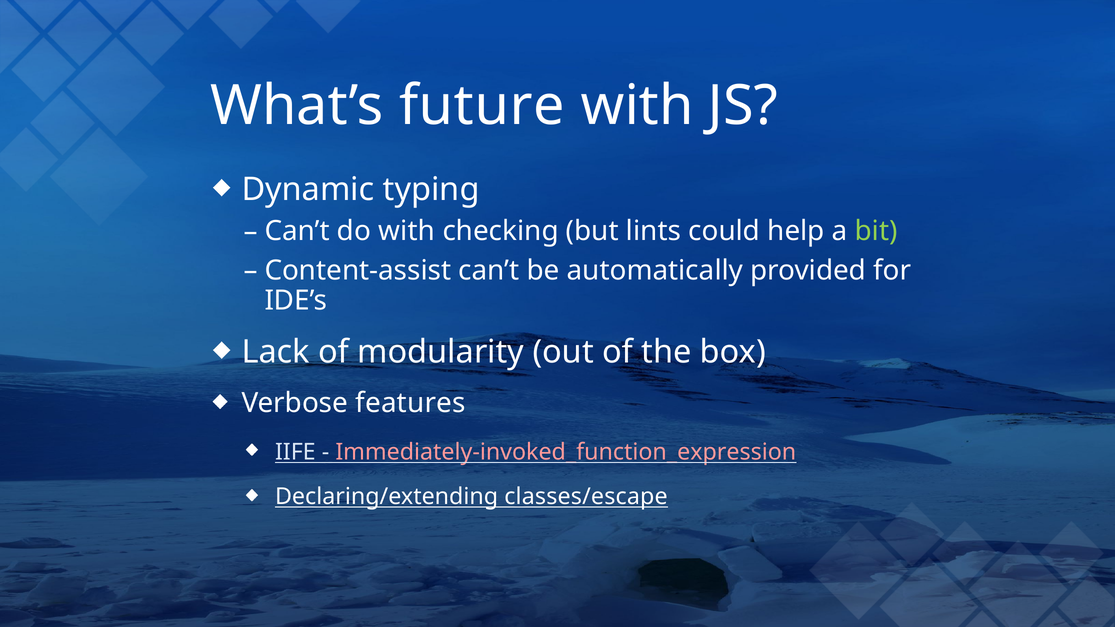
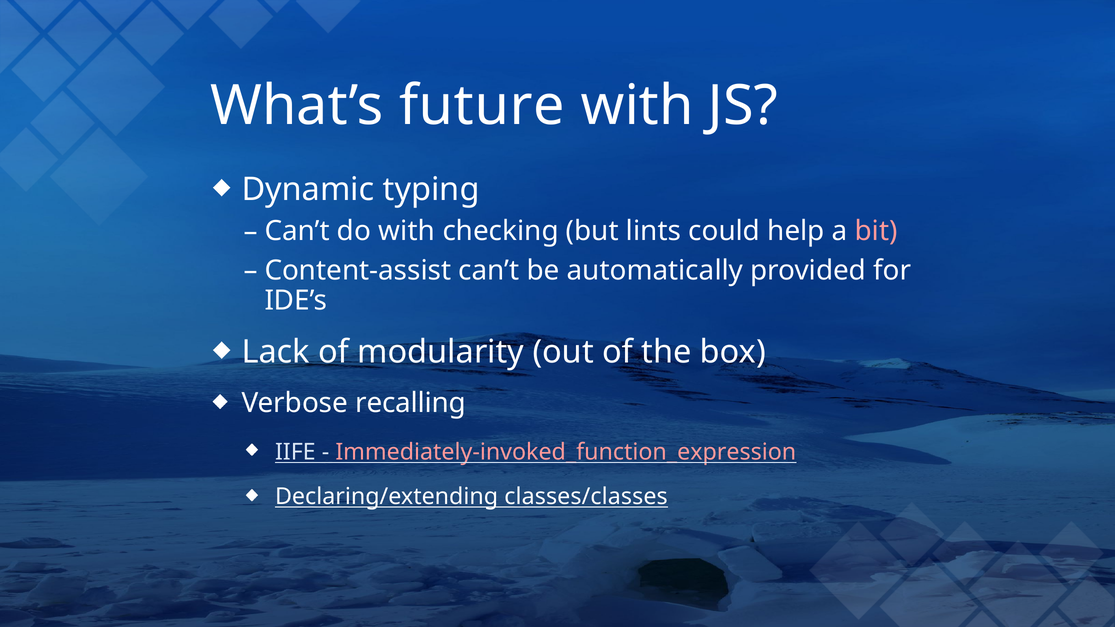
bit colour: light green -> pink
features: features -> recalling
classes/escape: classes/escape -> classes/classes
